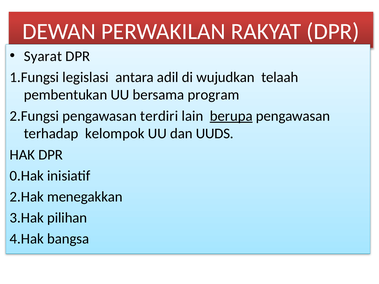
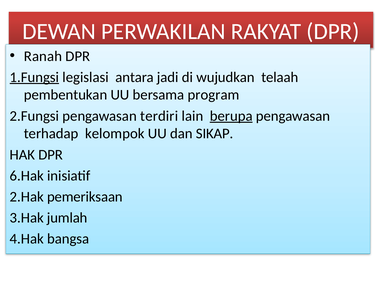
Syarat: Syarat -> Ranah
1.Fungsi underline: none -> present
adil: adil -> jadi
UUDS: UUDS -> SIKAP
0.Hak: 0.Hak -> 6.Hak
menegakkan: menegakkan -> pemeriksaan
pilihan: pilihan -> jumlah
